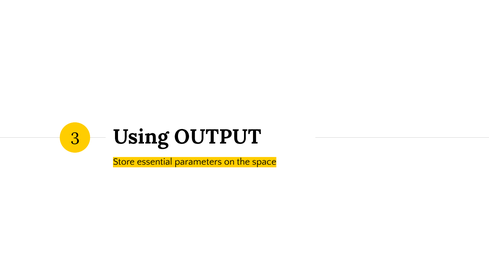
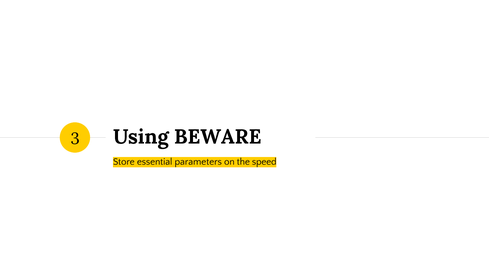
OUTPUT: OUTPUT -> BEWARE
space: space -> speed
